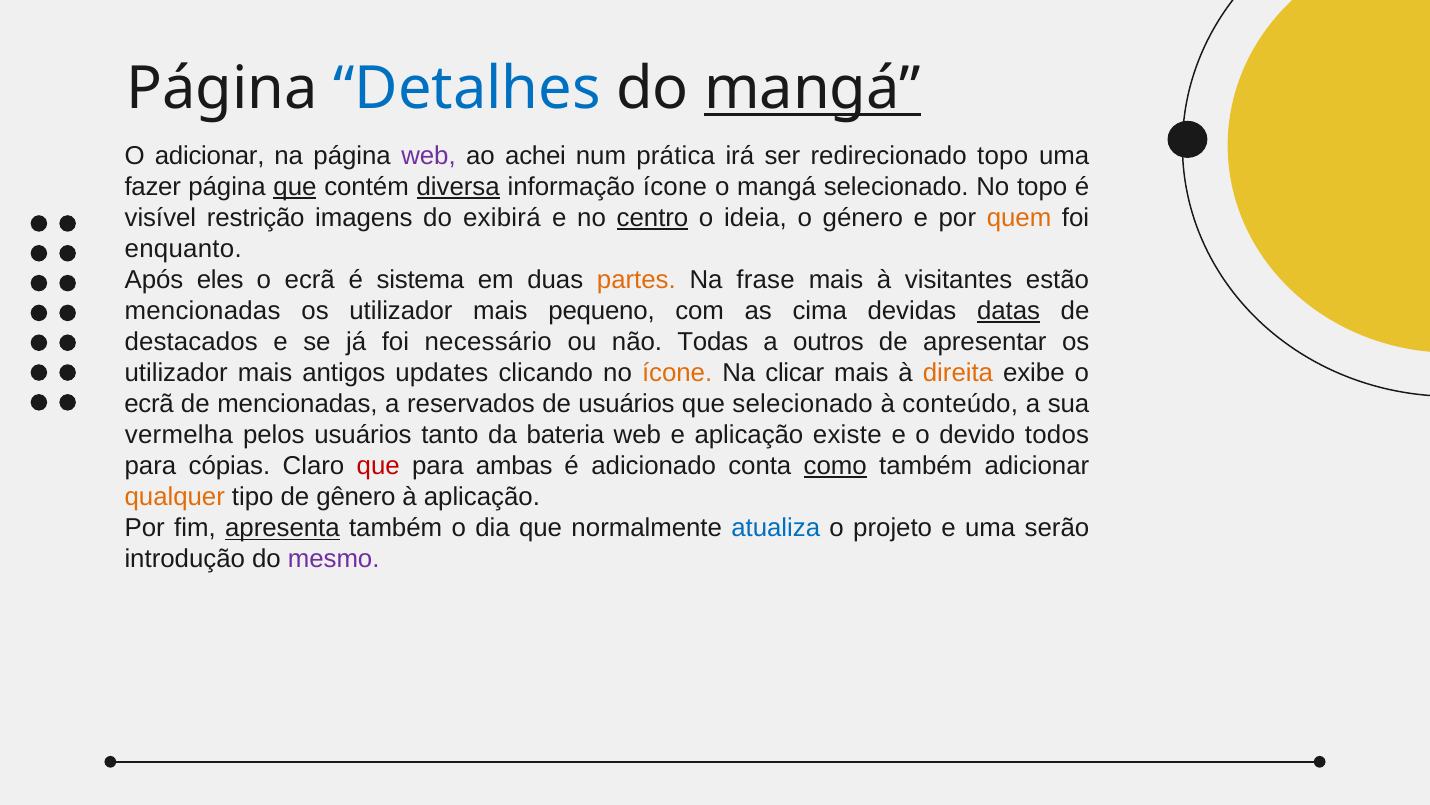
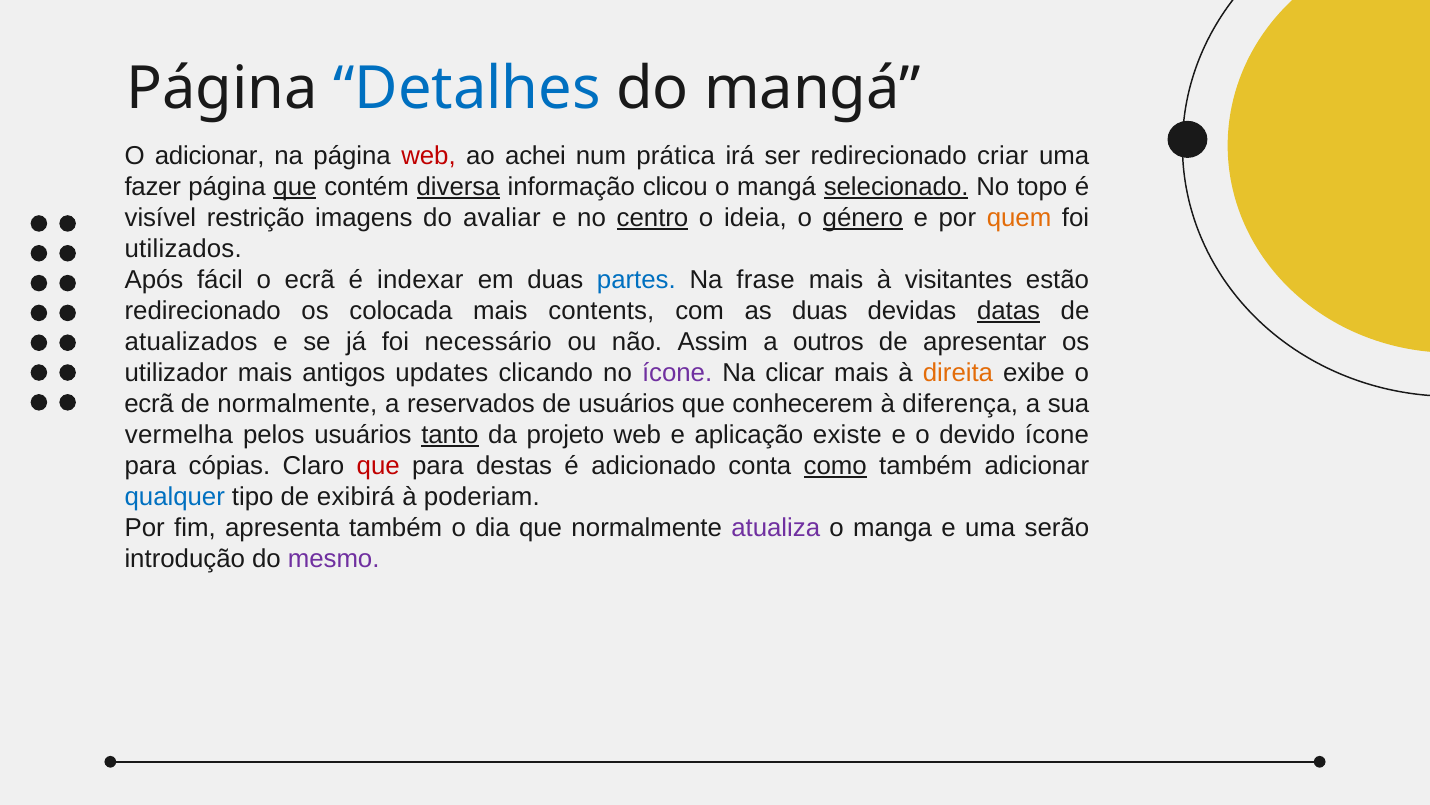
mangá at (813, 89) underline: present -> none
web at (428, 156) colour: purple -> red
redirecionado topo: topo -> criar
informação ícone: ícone -> clicou
selecionado at (896, 187) underline: none -> present
exibirá: exibirá -> avaliar
género underline: none -> present
enquanto: enquanto -> utilizados
eles: eles -> fácil
sistema: sistema -> indexar
partes colour: orange -> blue
mencionadas at (203, 311): mencionadas -> redirecionado
utilizador at (401, 311): utilizador -> colocada
pequeno: pequeno -> contents
as cima: cima -> duas
destacados: destacados -> atualizados
Todas: Todas -> Assim
ícone at (677, 373) colour: orange -> purple
de mencionadas: mencionadas -> normalmente
que selecionado: selecionado -> conhecerem
conteúdo: conteúdo -> diferença
tanto underline: none -> present
bateria: bateria -> projeto
devido todos: todos -> ícone
ambas: ambas -> destas
qualquer colour: orange -> blue
gênero: gênero -> exibirá
à aplicação: aplicação -> poderiam
apresenta underline: present -> none
atualiza colour: blue -> purple
projeto: projeto -> manga
